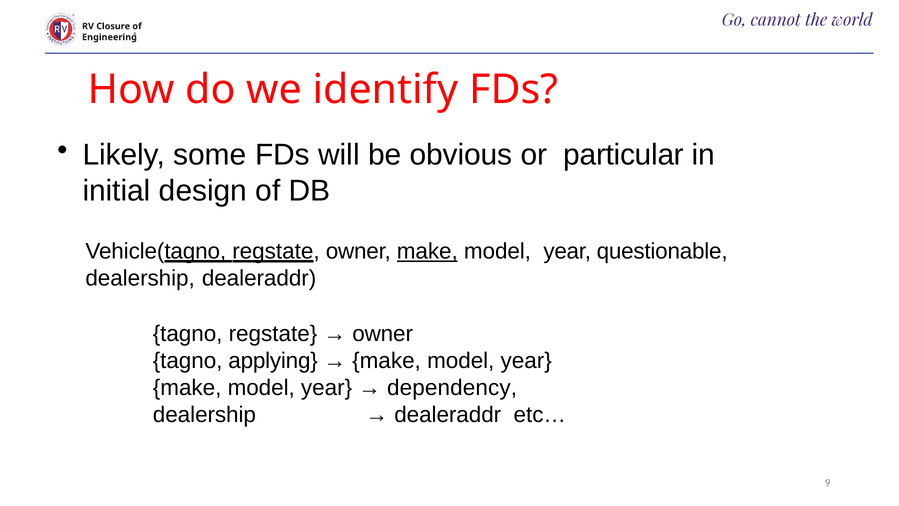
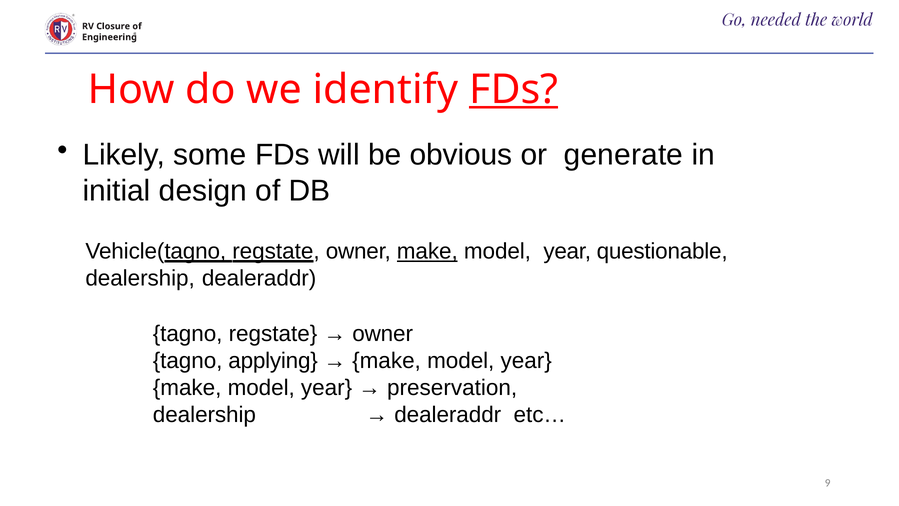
cannot: cannot -> needed
FDs at (514, 89) underline: none -> present
particular: particular -> generate
dependency: dependency -> preservation
